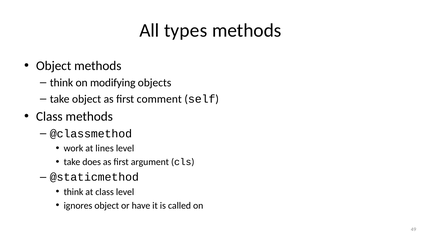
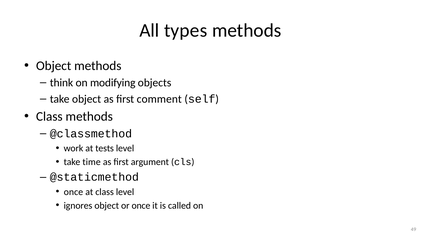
lines: lines -> tests
does: does -> time
think at (73, 192): think -> once
or have: have -> once
